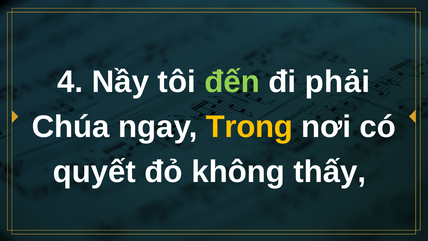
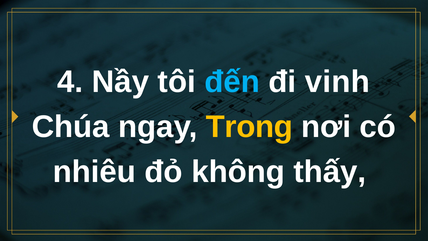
đến colour: light green -> light blue
phải: phải -> vinh
quyết: quyết -> nhiêu
